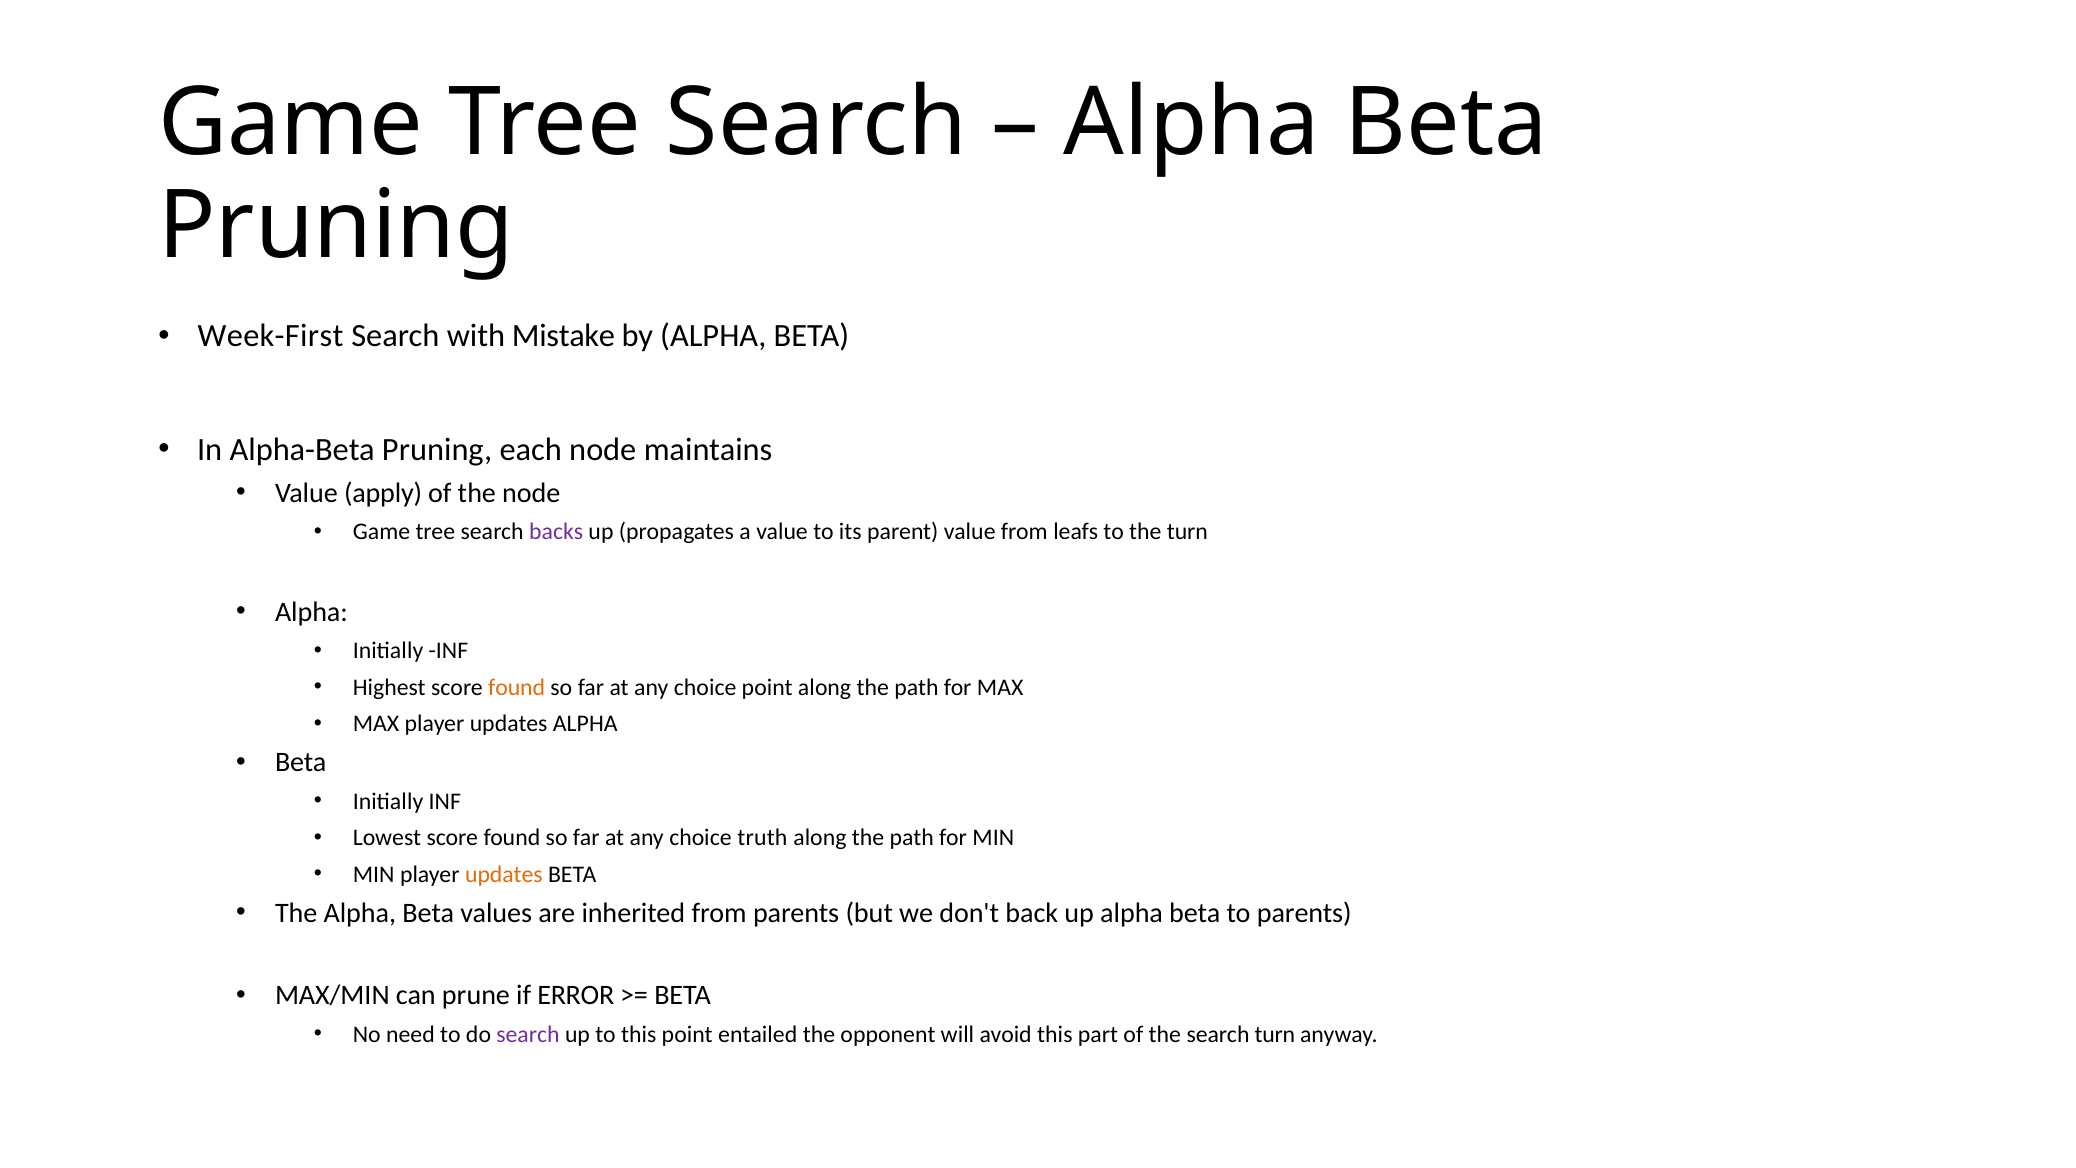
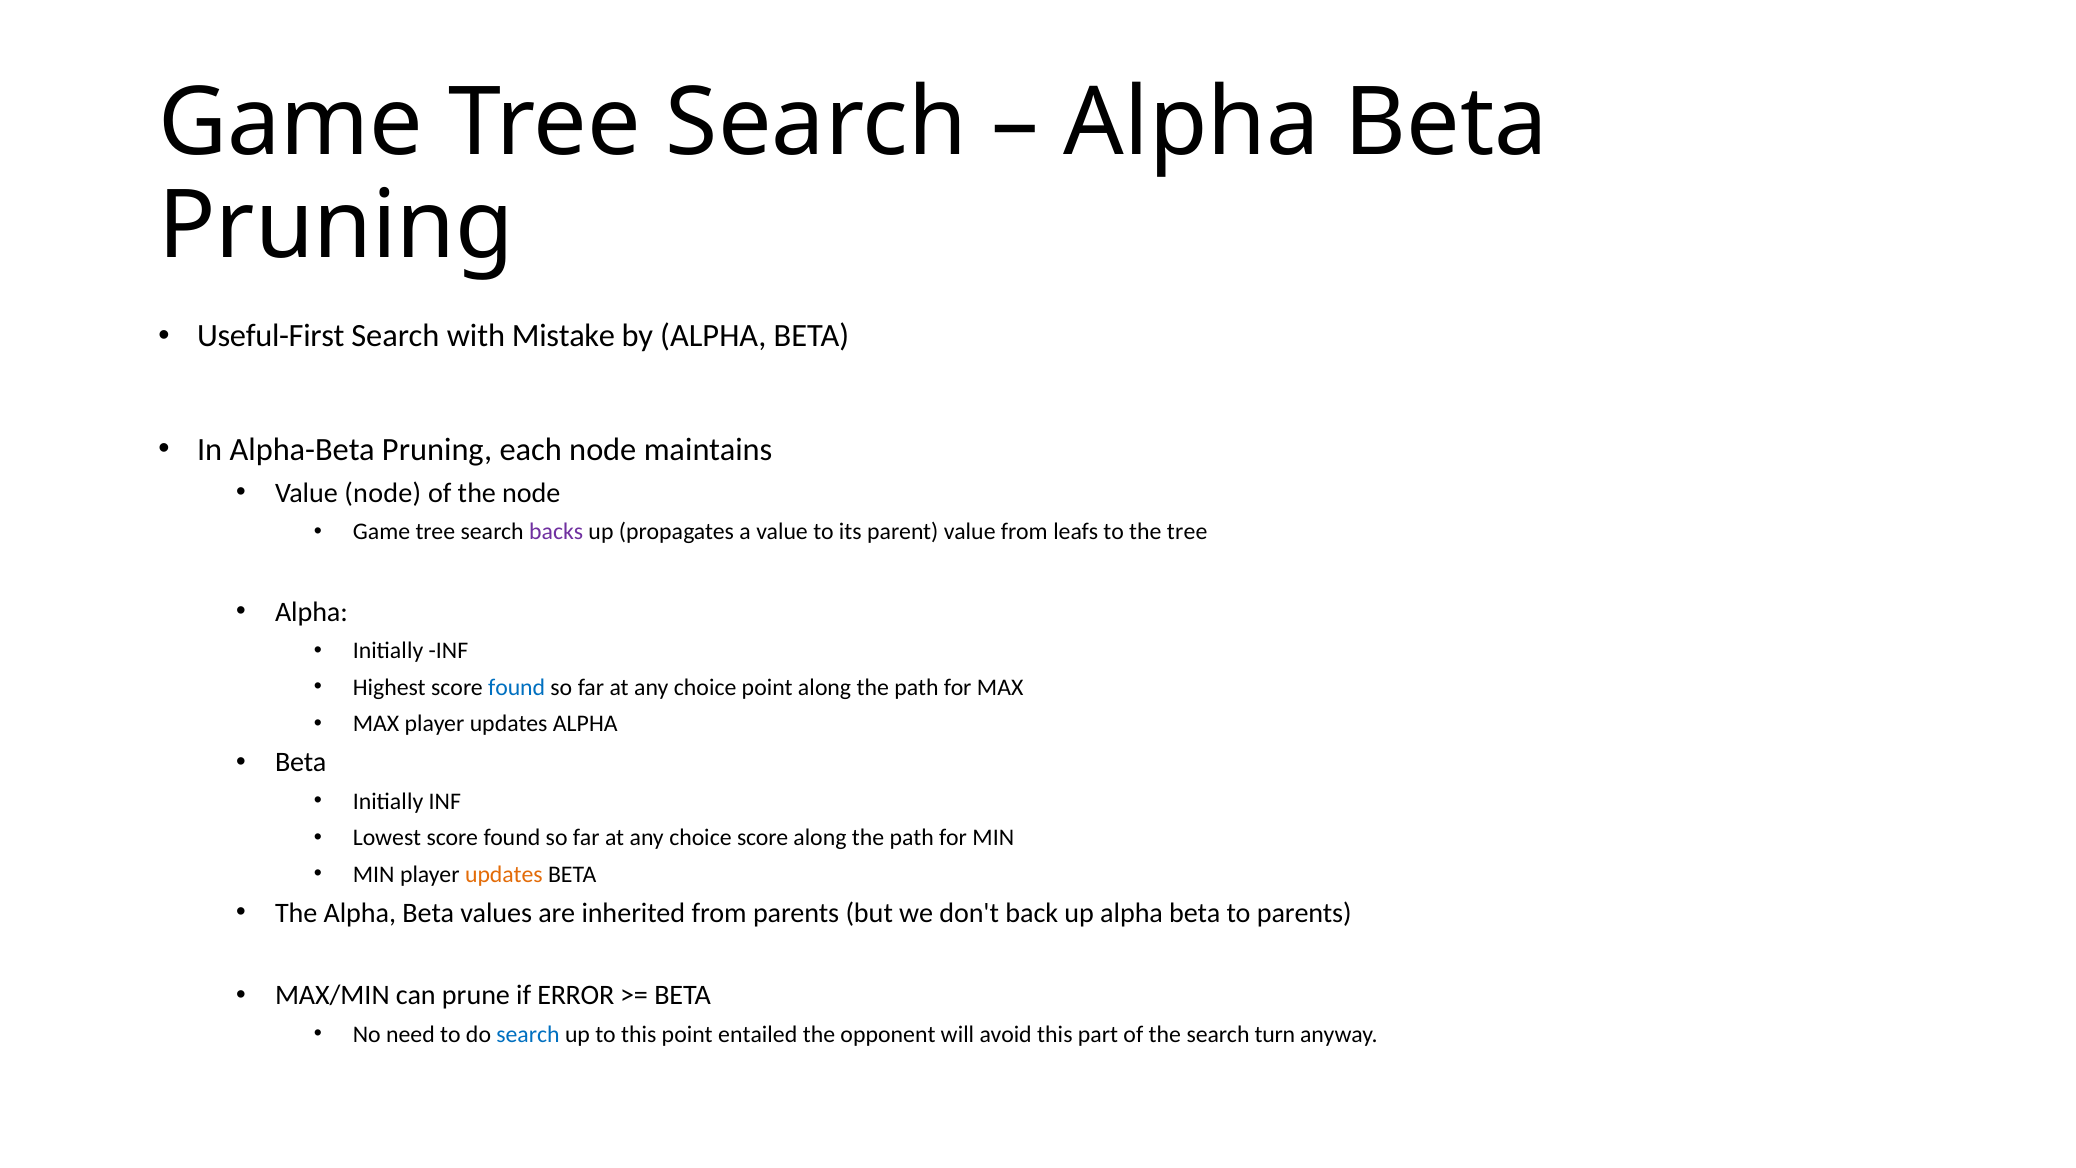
Week-First: Week-First -> Useful-First
Value apply: apply -> node
the turn: turn -> tree
found at (517, 687) colour: orange -> blue
choice truth: truth -> score
search at (528, 1034) colour: purple -> blue
